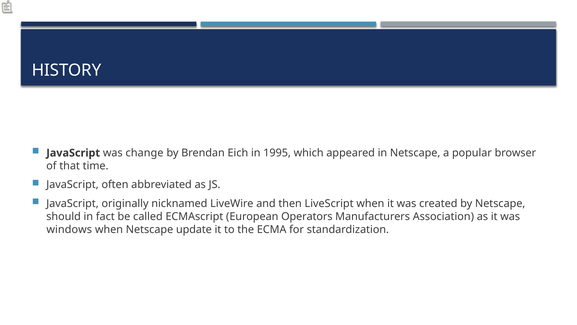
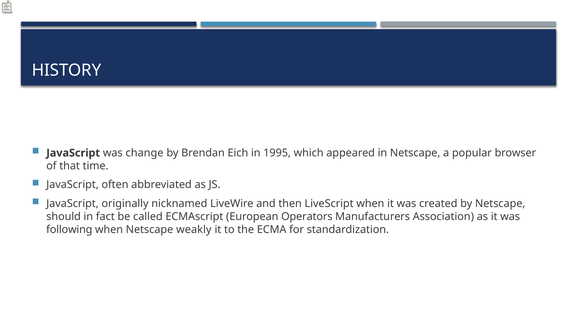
windows: windows -> following
update: update -> weakly
